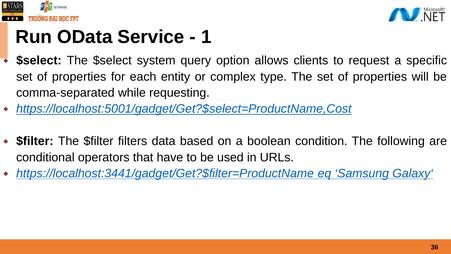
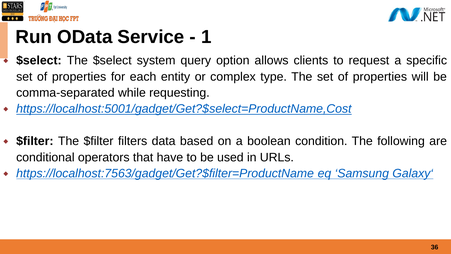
https://localhost:3441/gadget/Get?$filter=ProductName: https://localhost:3441/gadget/Get?$filter=ProductName -> https://localhost:7563/gadget/Get?$filter=ProductName
